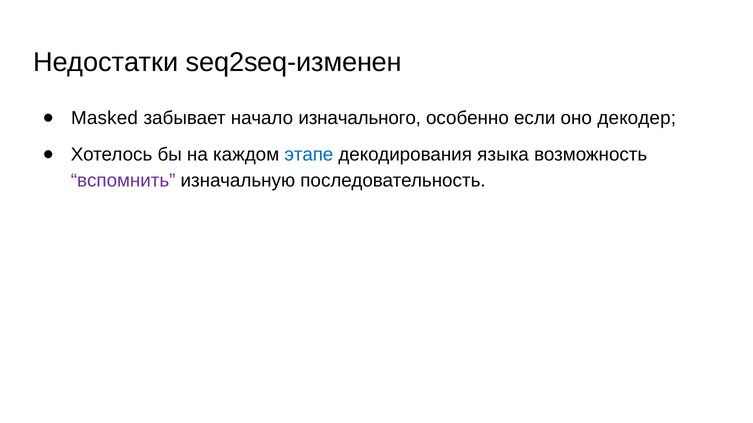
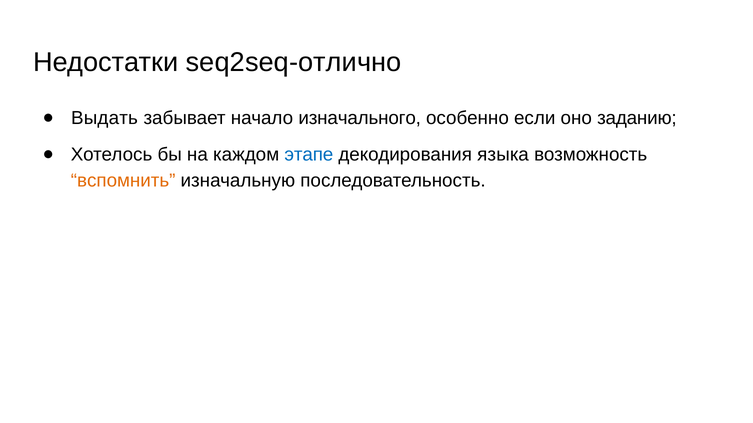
seq2seq-изменен: seq2seq-изменен -> seq2seq-отлично
Masked: Masked -> Выдать
декодер: декодер -> заданию
вспомнить colour: purple -> orange
